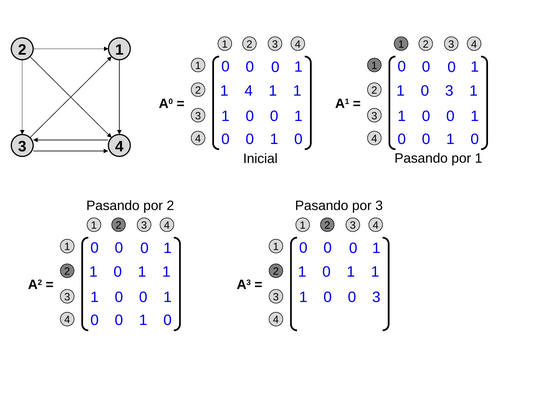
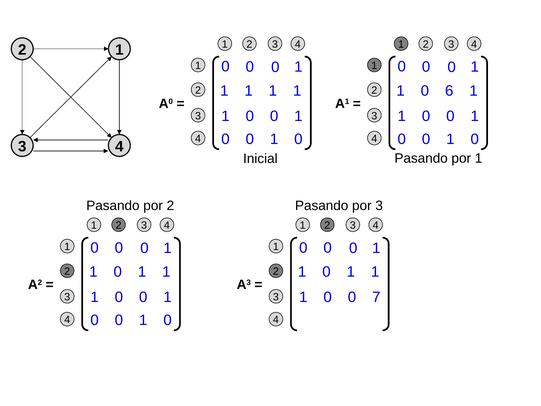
4 at (249, 91): 4 -> 1
1 0 3: 3 -> 6
0 0 3: 3 -> 7
